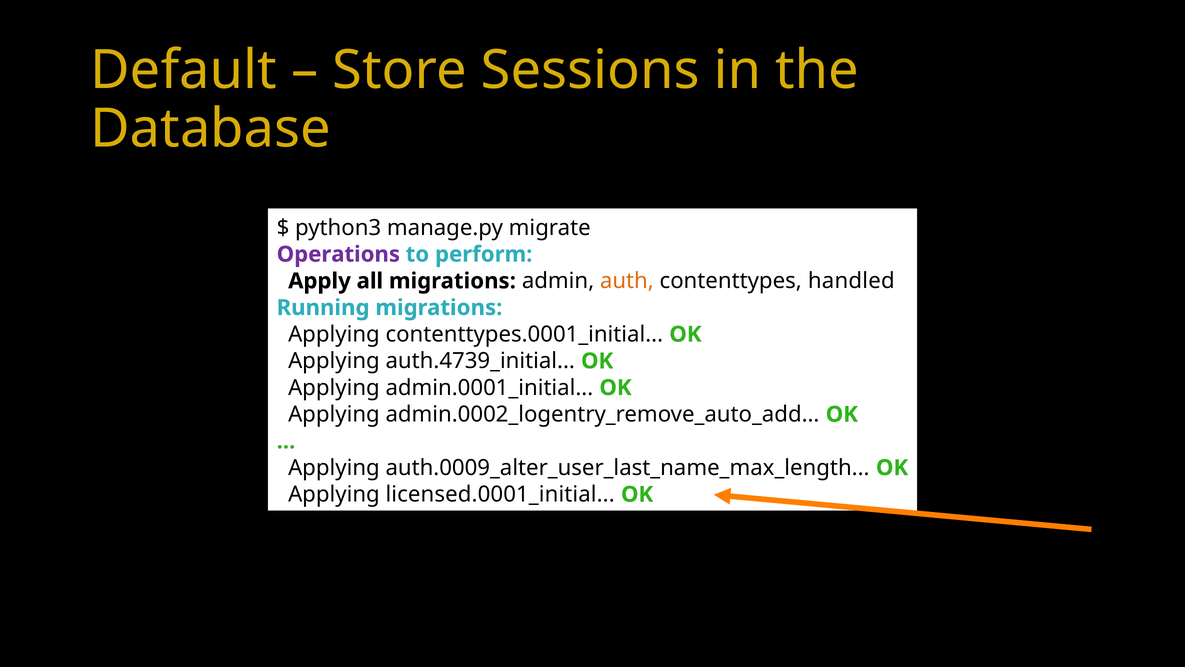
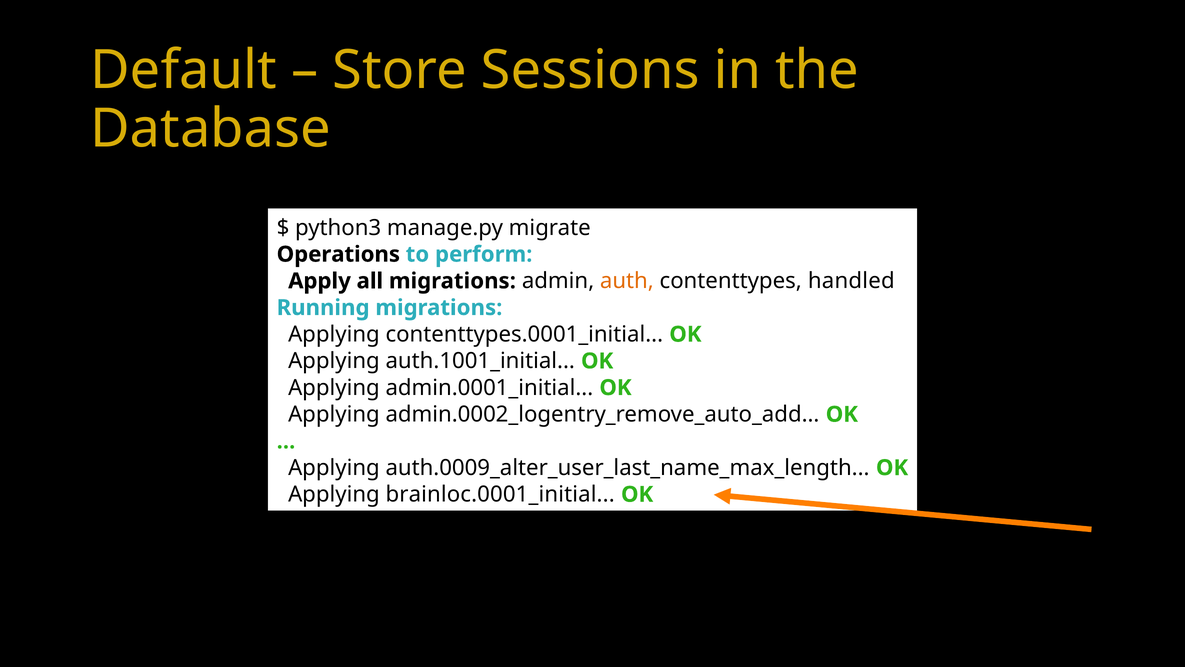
Operations colour: purple -> black
auth.4739_initial: auth.4739_initial -> auth.1001_initial
licensed.0001_initial: licensed.0001_initial -> brainloc.0001_initial
